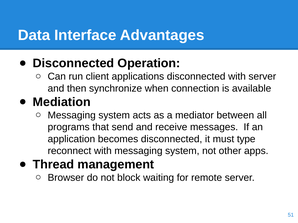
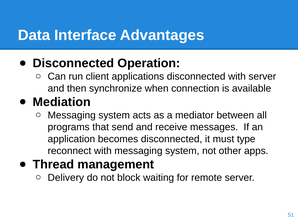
Browser: Browser -> Delivery
